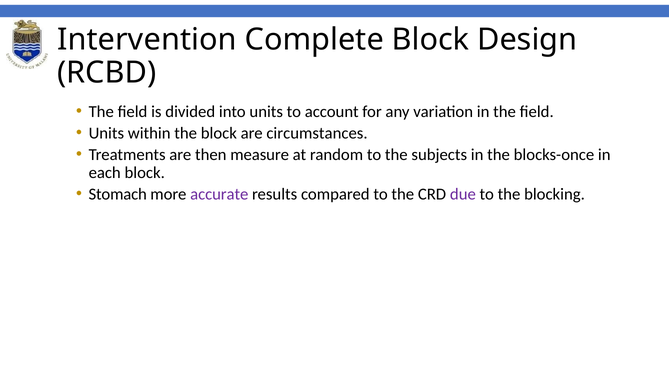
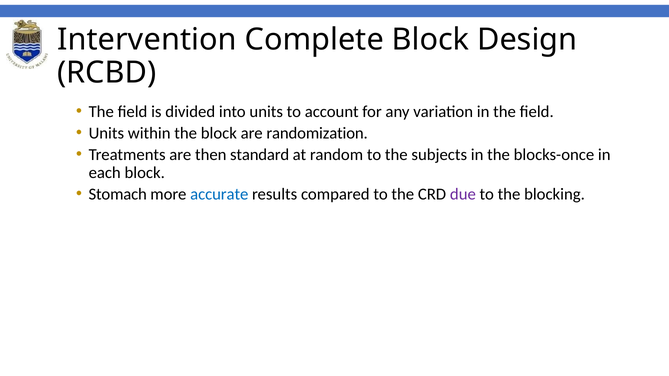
circumstances: circumstances -> randomization
measure: measure -> standard
accurate colour: purple -> blue
